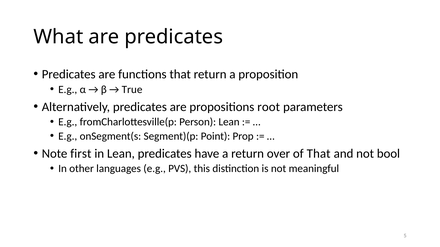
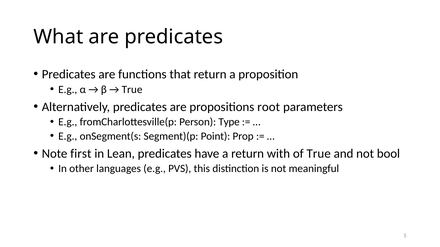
Person Lean: Lean -> Type
over: over -> with
of That: That -> True
